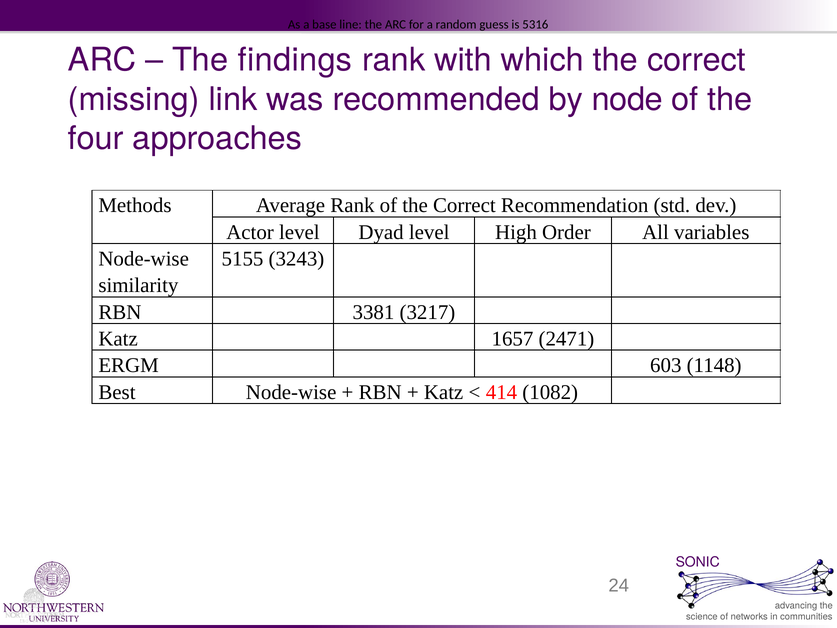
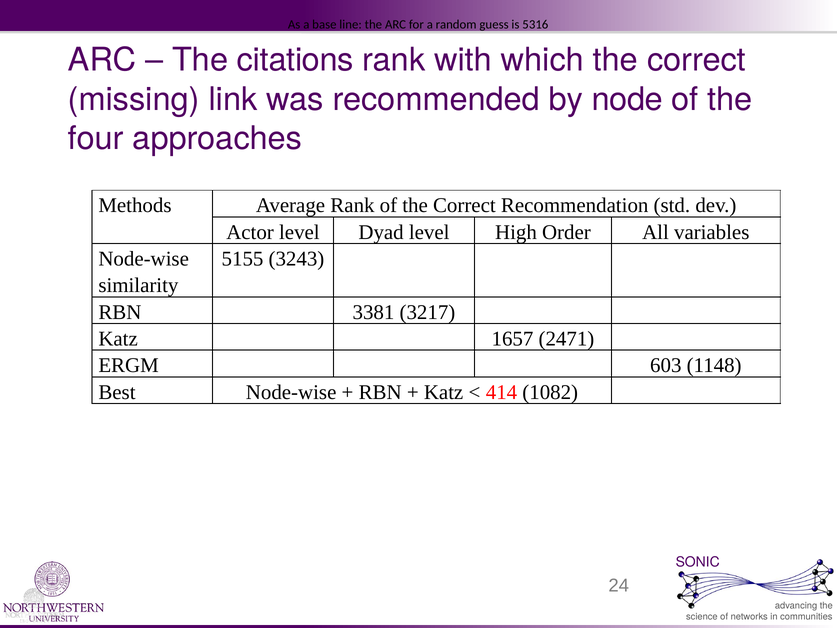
findings: findings -> citations
